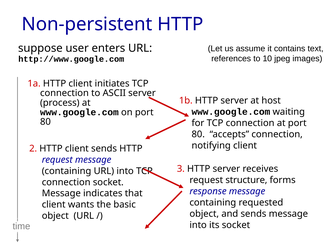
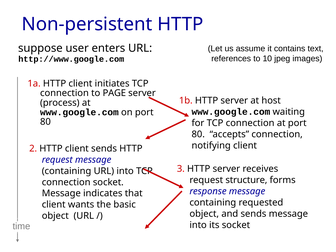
ASCII: ASCII -> PAGE
